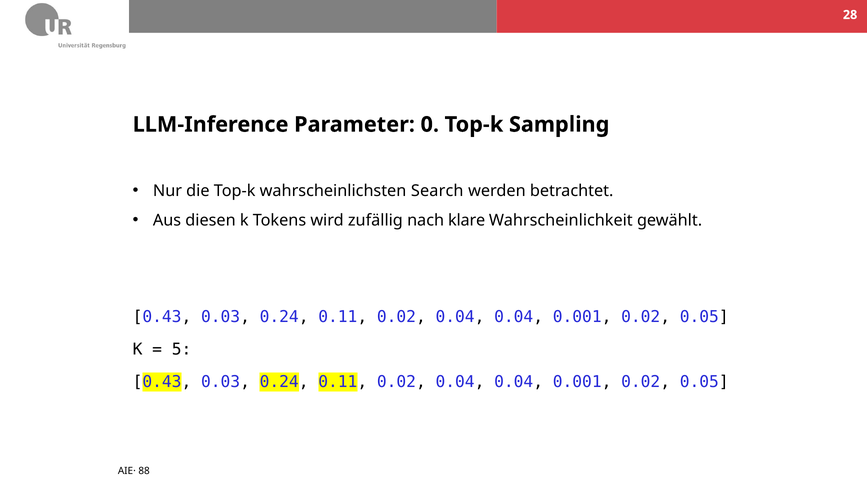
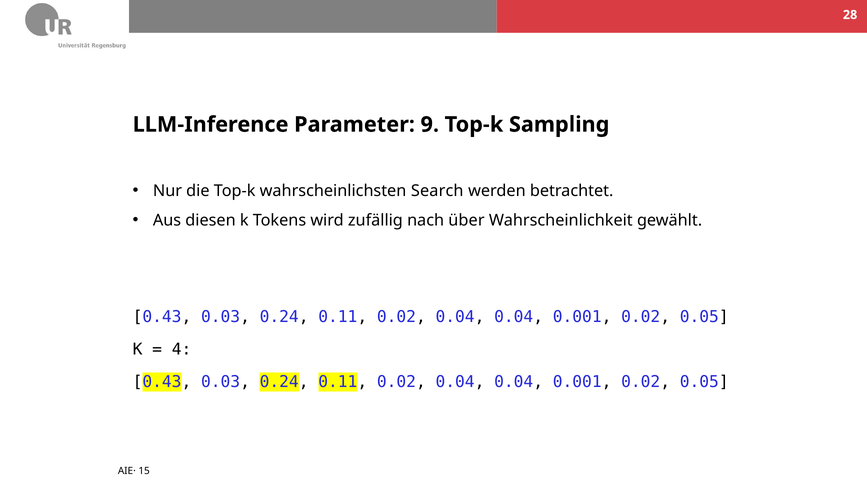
0: 0 -> 9
klare: klare -> über
5: 5 -> 4
88: 88 -> 15
